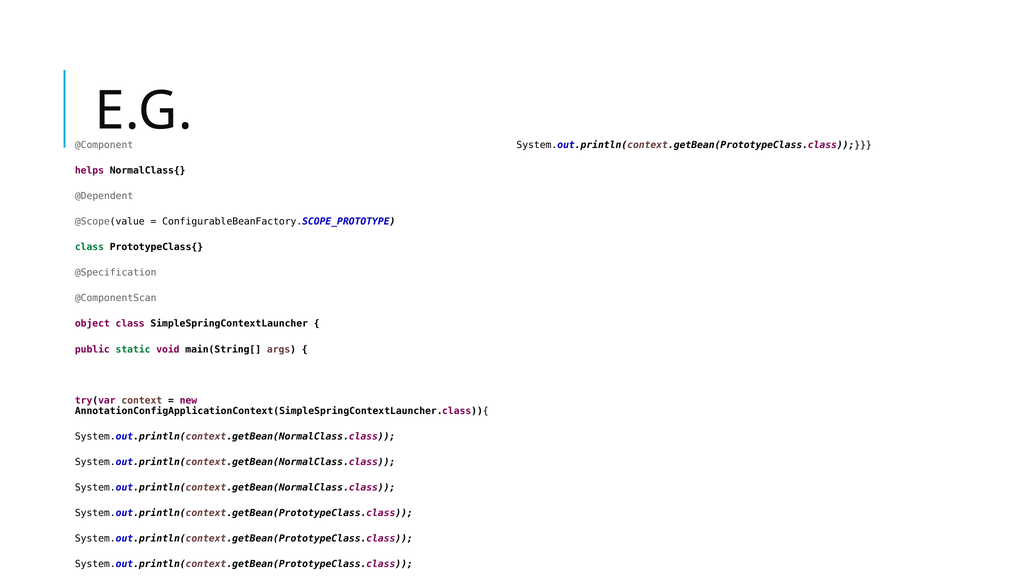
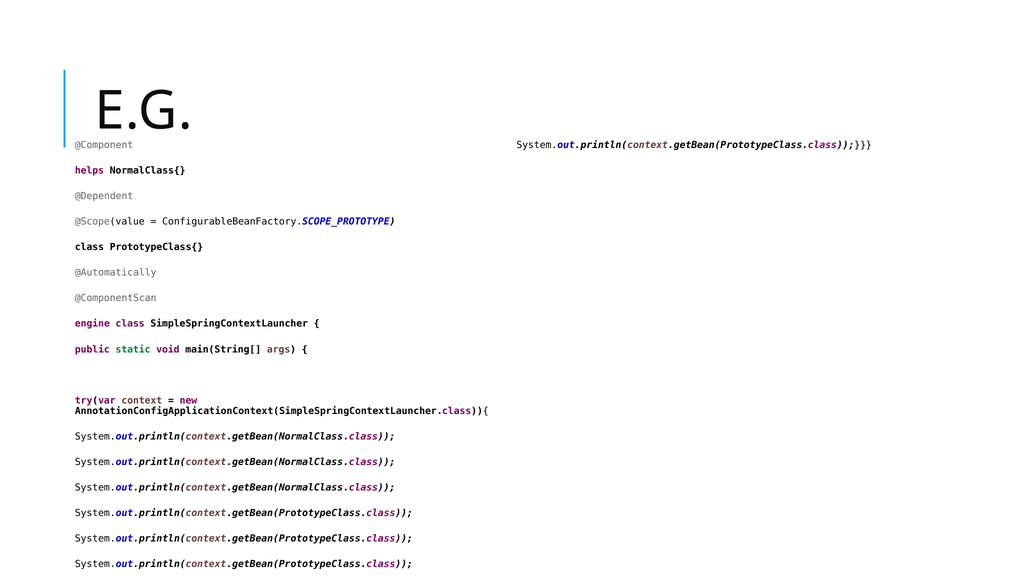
class at (89, 247) colour: green -> black
@Specification: @Specification -> @Automatically
object: object -> engine
